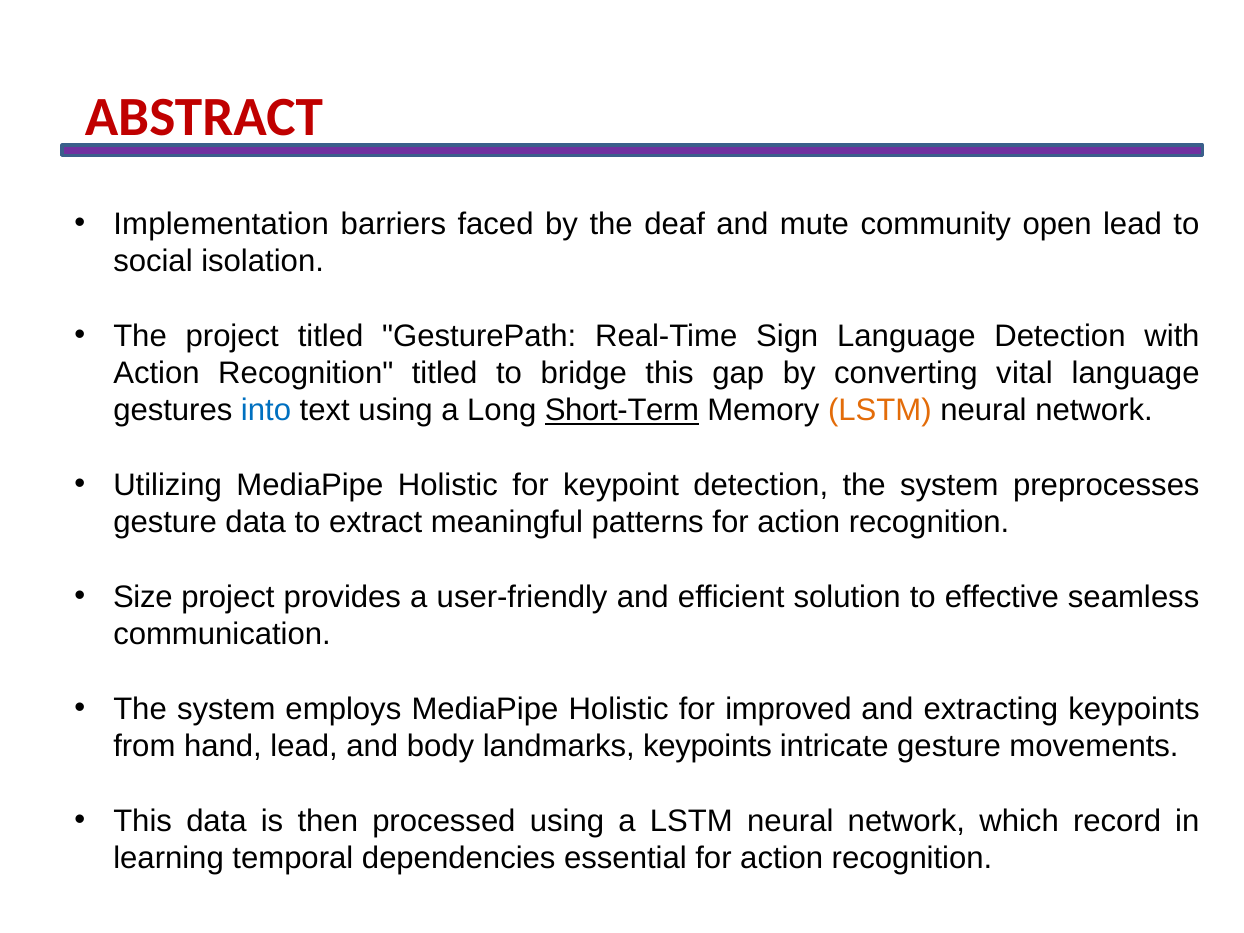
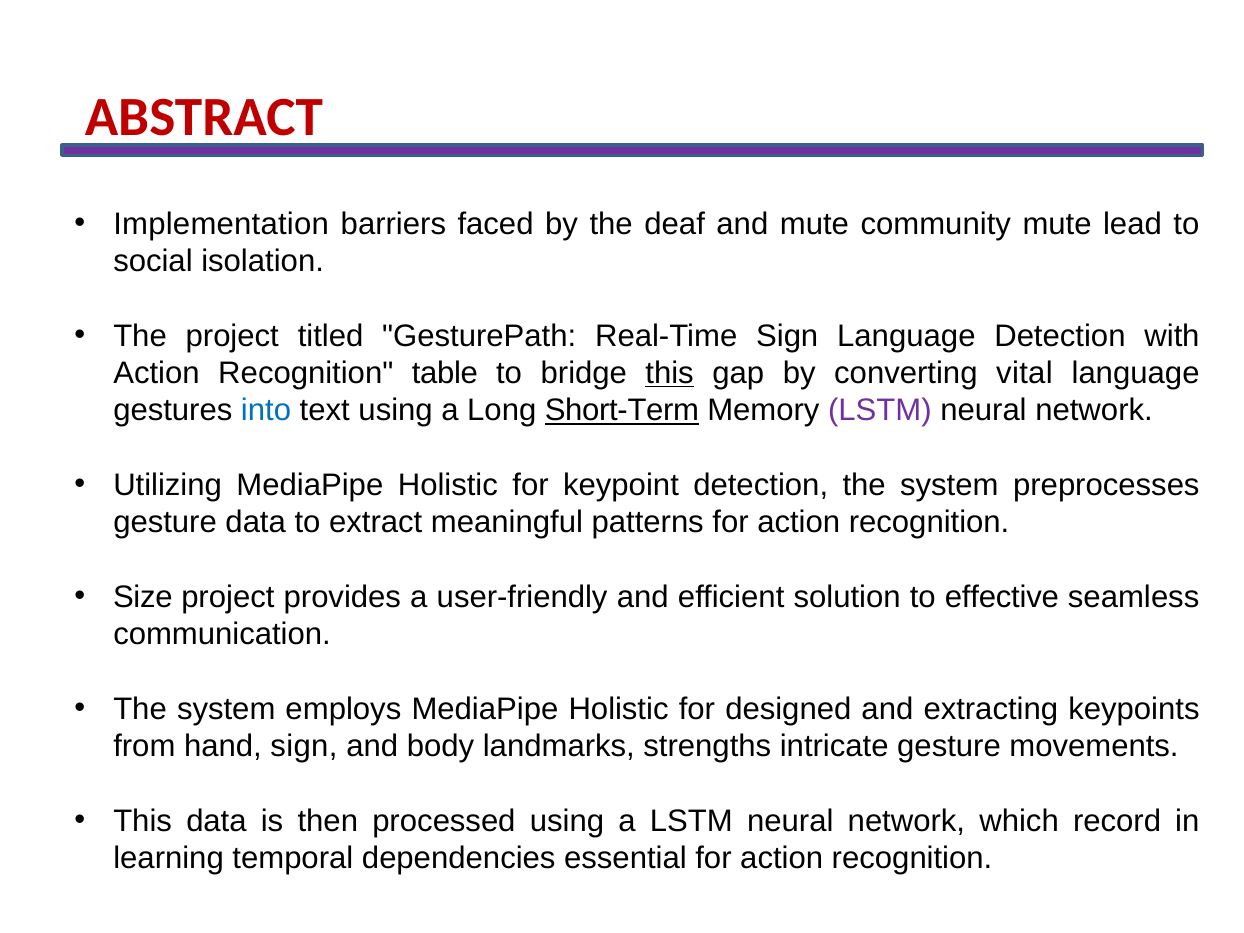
community open: open -> mute
Recognition titled: titled -> table
this at (670, 373) underline: none -> present
LSTM at (880, 410) colour: orange -> purple
improved: improved -> designed
hand lead: lead -> sign
landmarks keypoints: keypoints -> strengths
